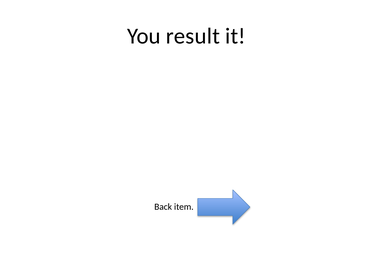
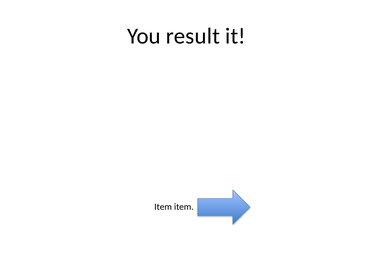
Back at (163, 207): Back -> Item
